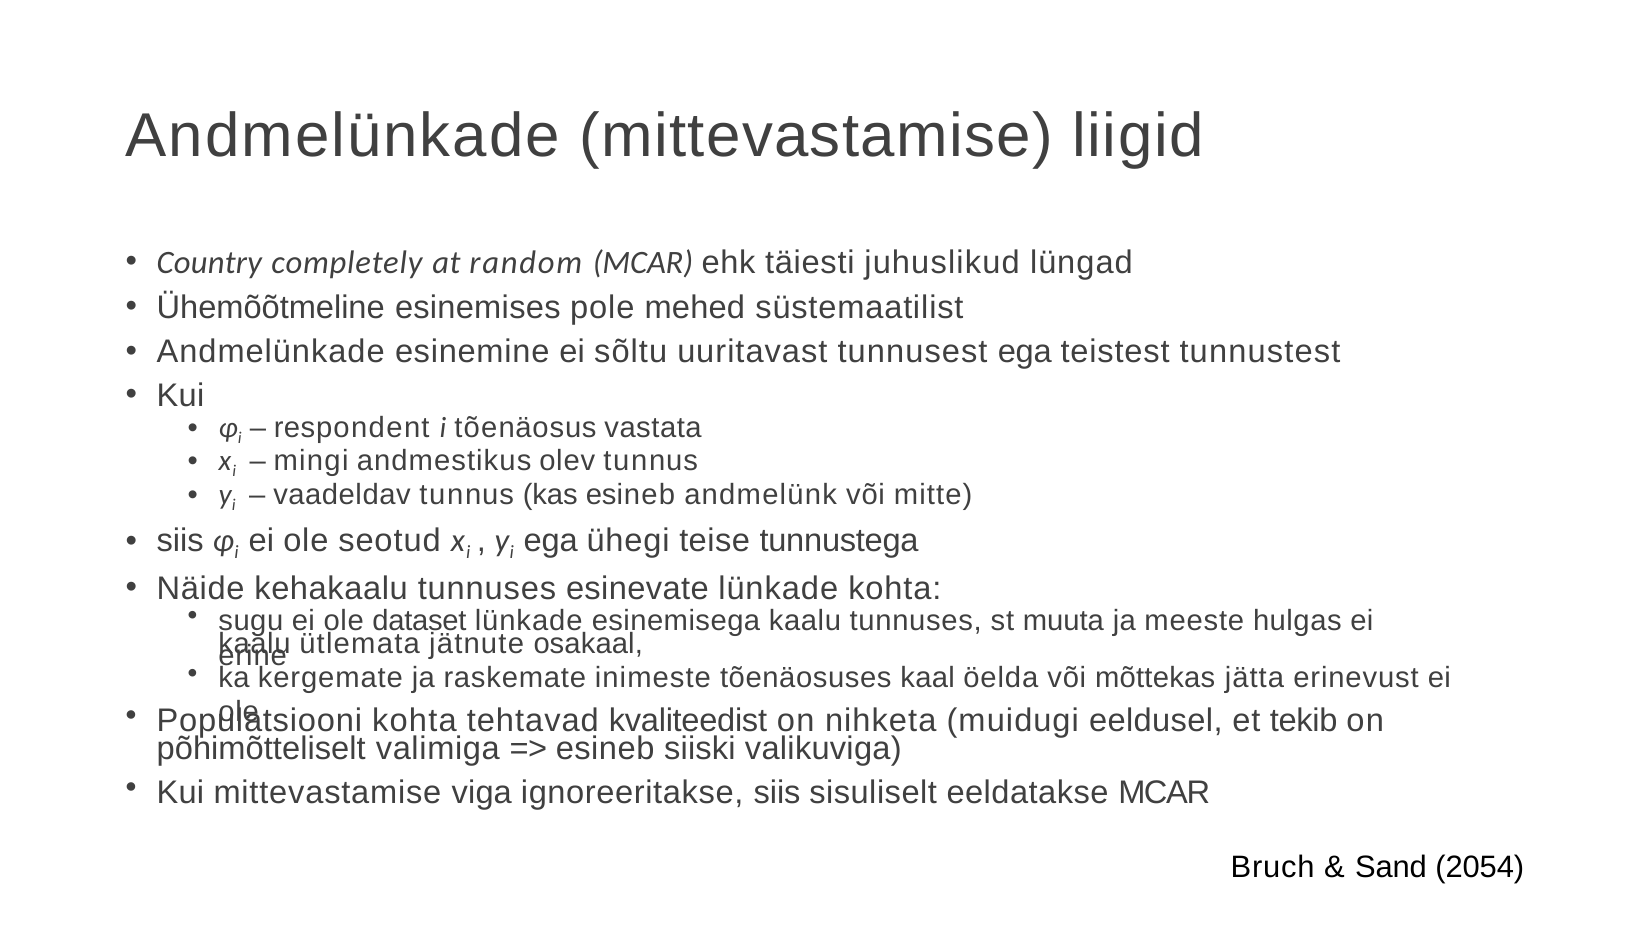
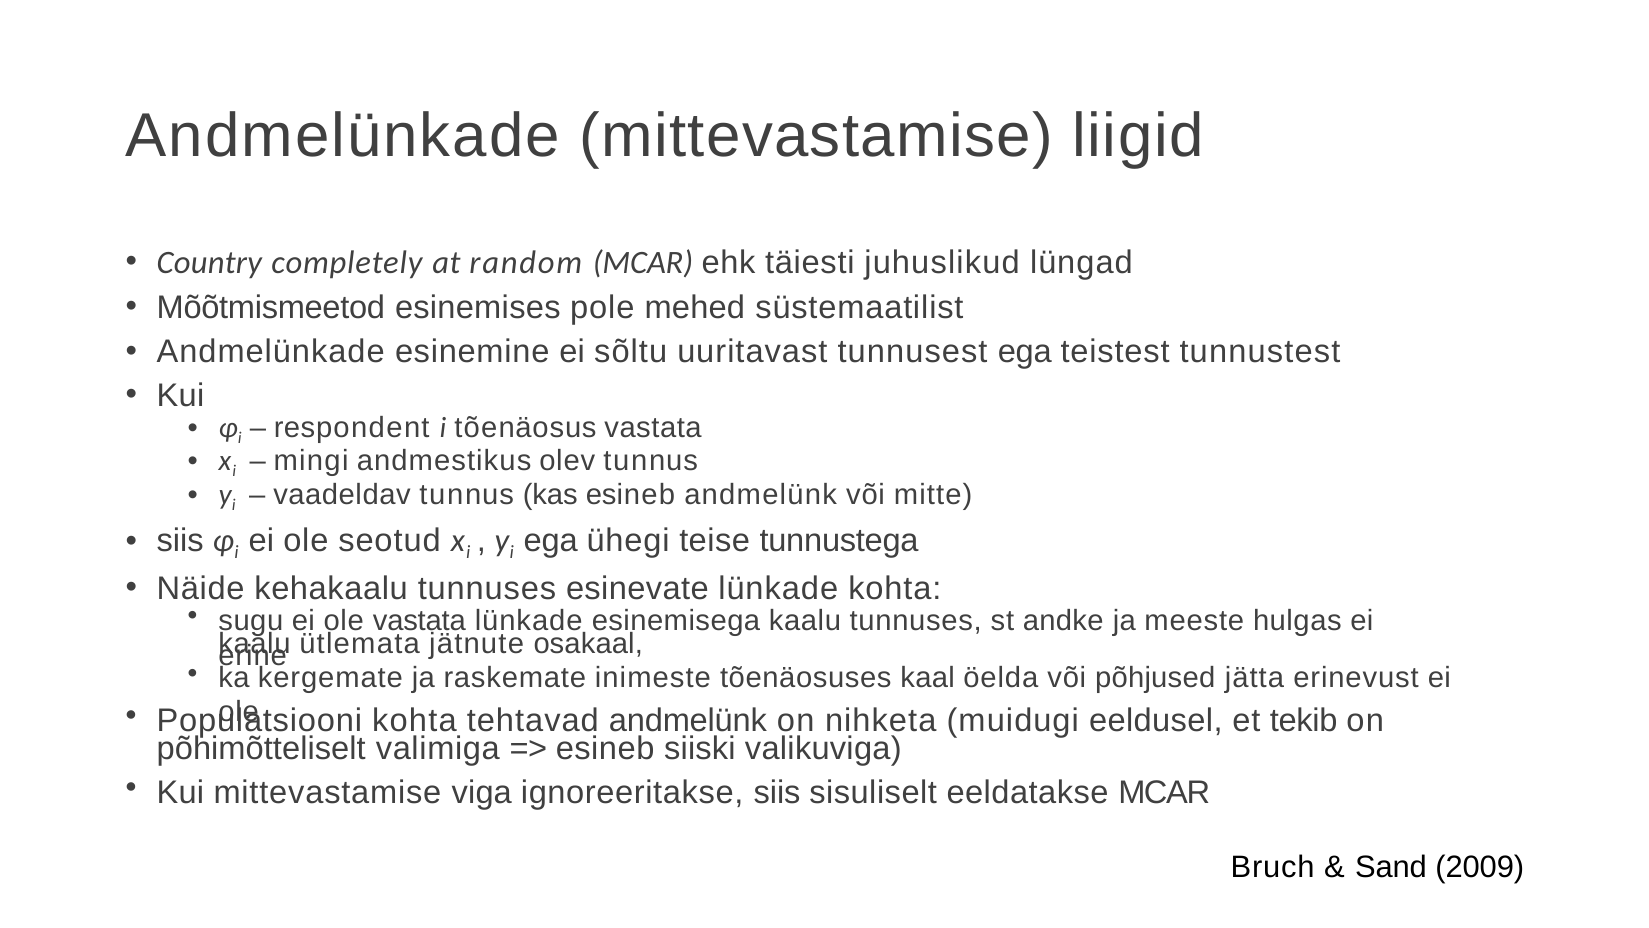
Ühemõõtmeline: Ühemõõtmeline -> Mõõtmismeetod
ole dataset: dataset -> vastata
muuta: muuta -> andke
mõttekas: mõttekas -> põhjused
tehtavad kvaliteedist: kvaliteedist -> andmelünk
2054: 2054 -> 2009
